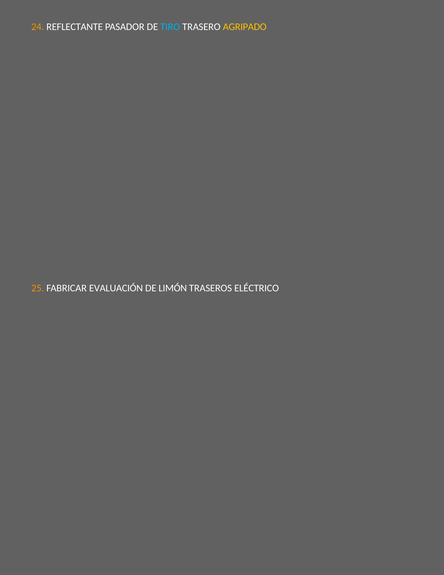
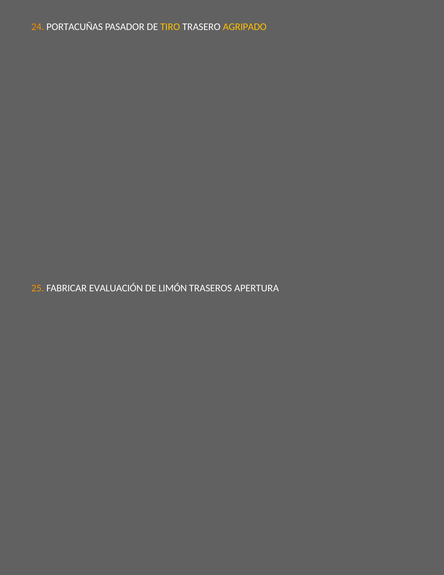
REFLECTANTE: REFLECTANTE -> PORTACUÑAS
TIRO colour: light blue -> yellow
ELÉCTRICO: ELÉCTRICO -> APERTURA
